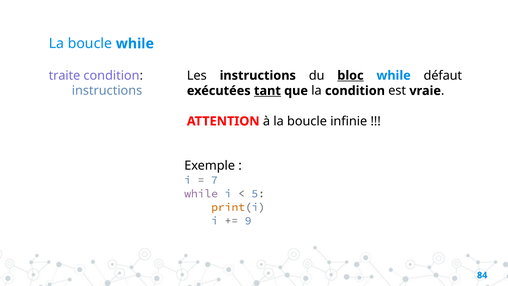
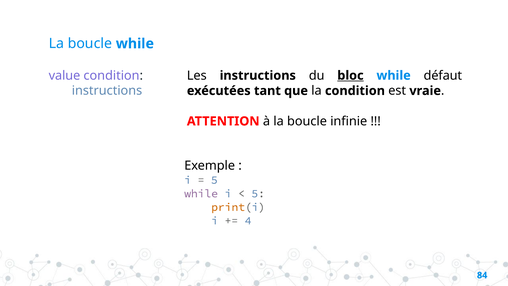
traite: traite -> value
tant underline: present -> none
7 at (214, 180): 7 -> 5
9: 9 -> 4
